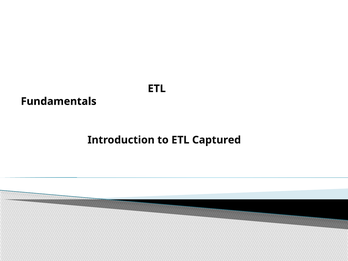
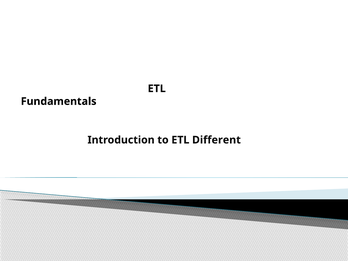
Captured: Captured -> Different
